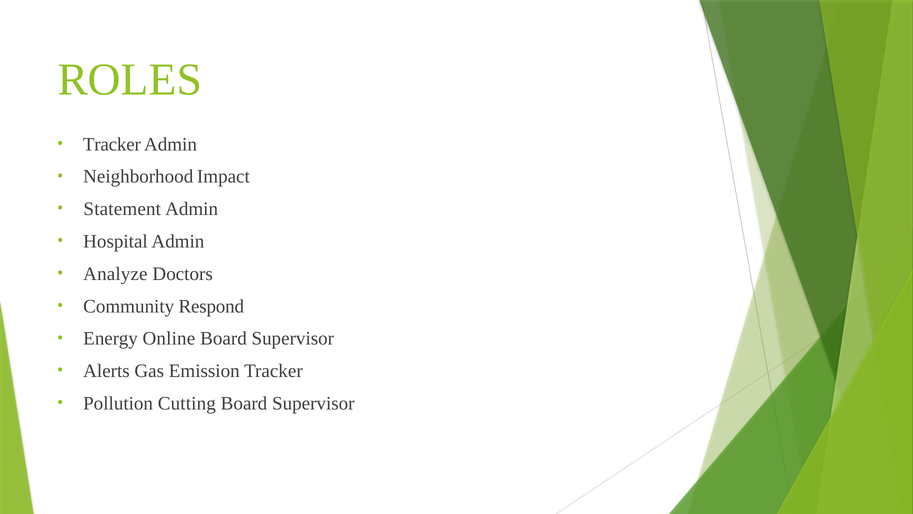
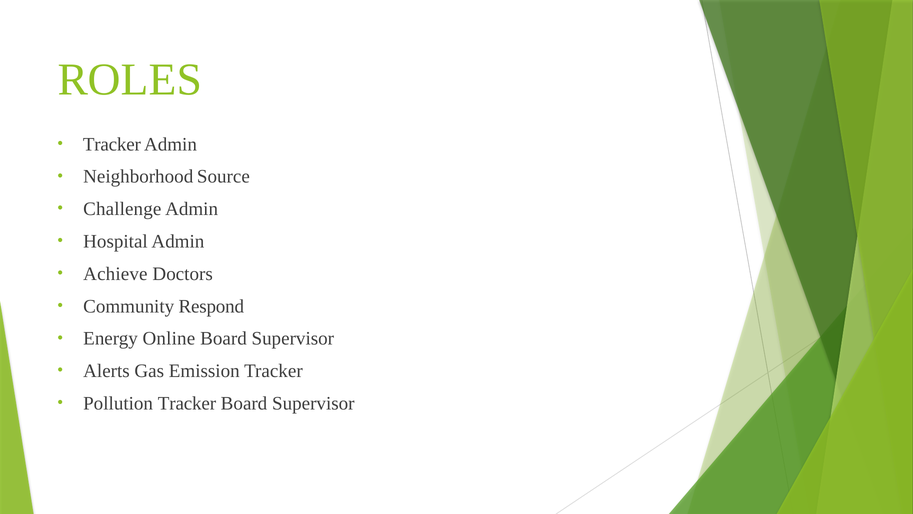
Impact: Impact -> Source
Statement: Statement -> Challenge
Analyze: Analyze -> Achieve
Pollution Cutting: Cutting -> Tracker
